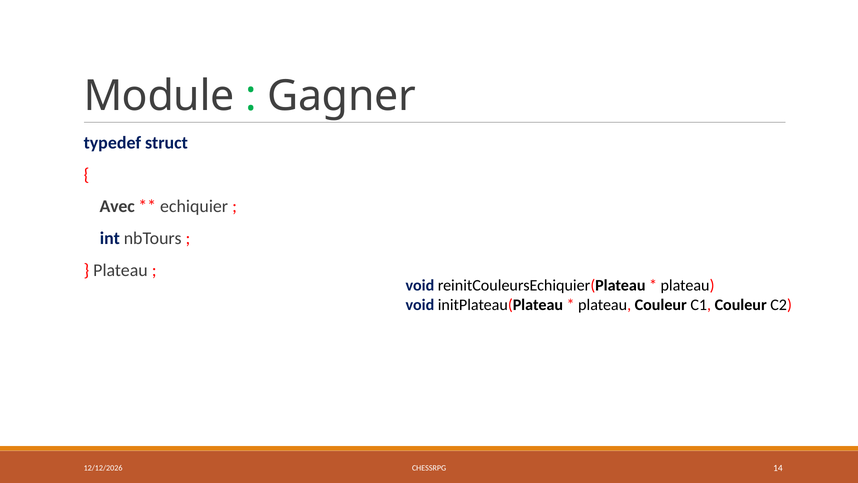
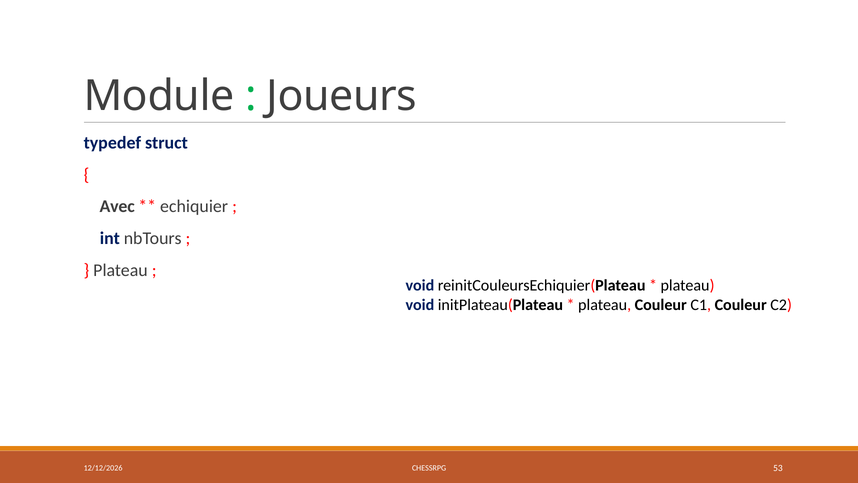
Gagner: Gagner -> Joueurs
14: 14 -> 53
